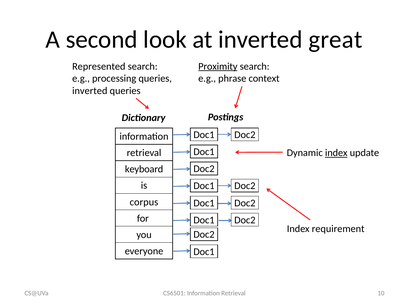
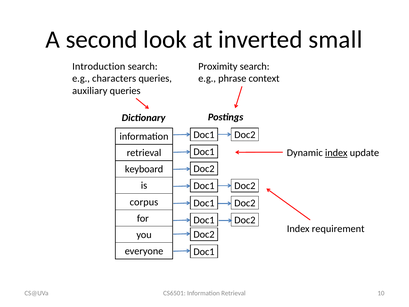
great: great -> small
Represented: Represented -> Introduction
Proximity underline: present -> none
processing: processing -> characters
inverted at (90, 91): inverted -> auxiliary
